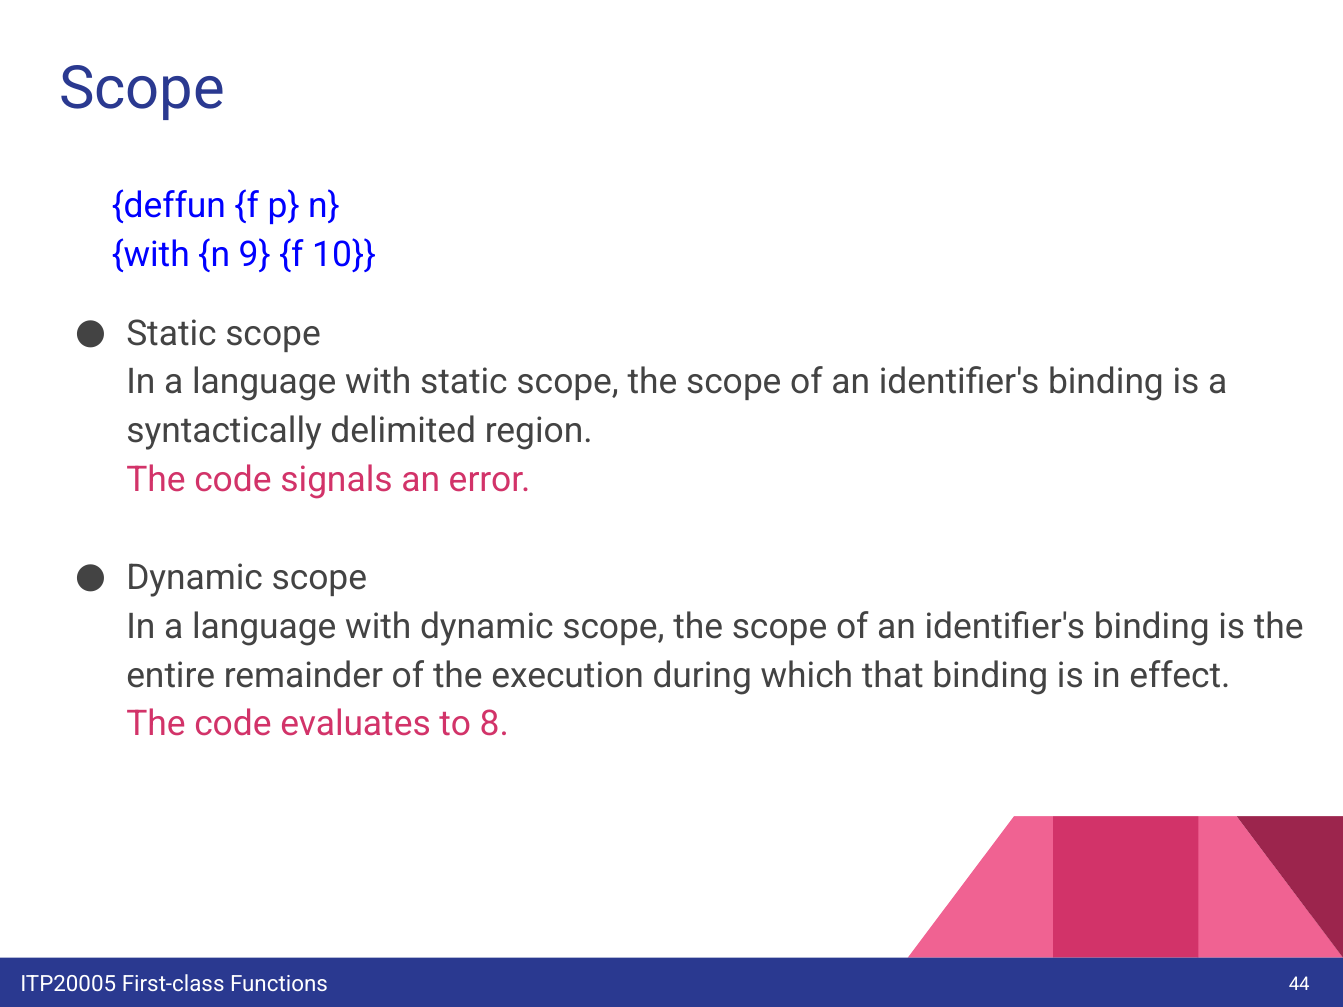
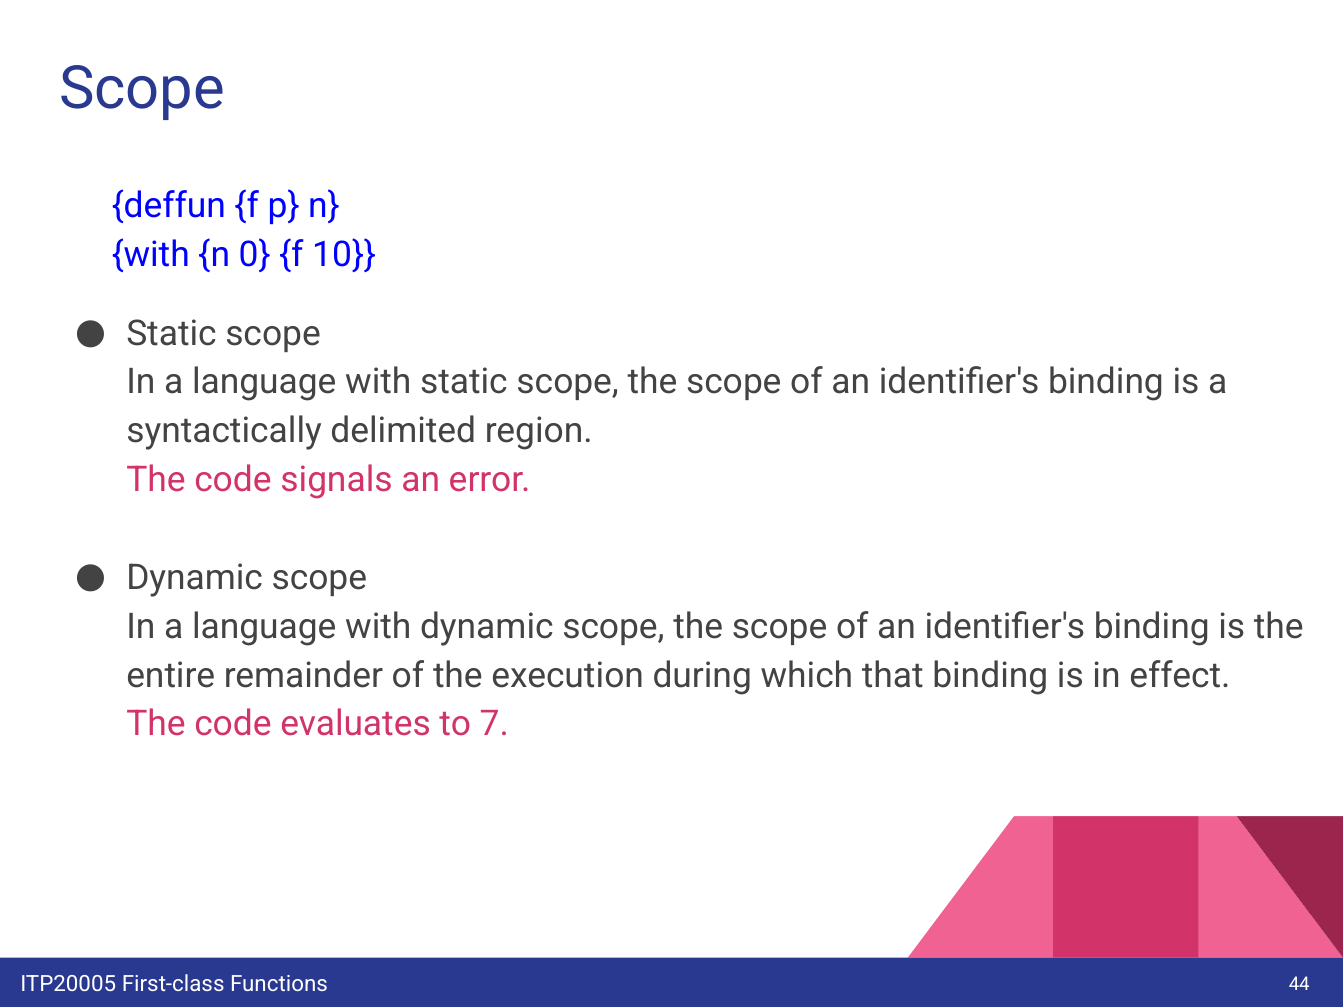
9: 9 -> 0
8: 8 -> 7
